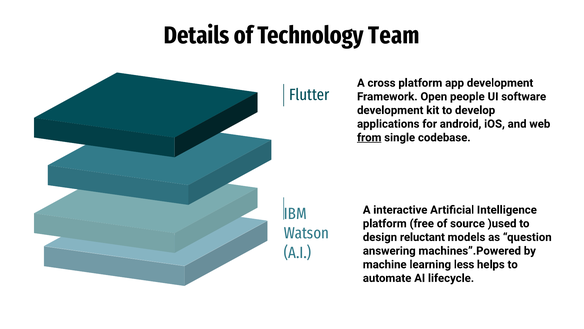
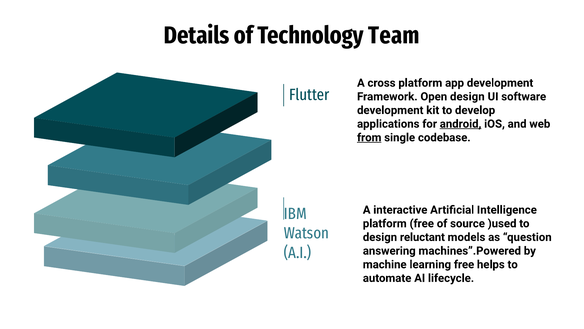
Open people: people -> design
android underline: none -> present
learning less: less -> free
